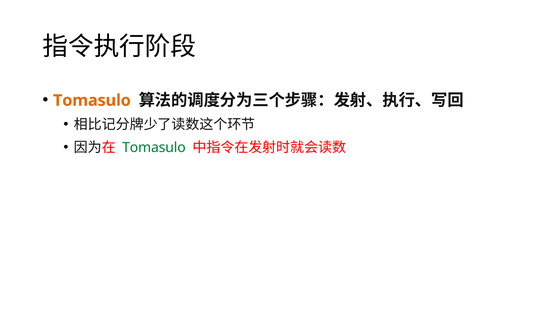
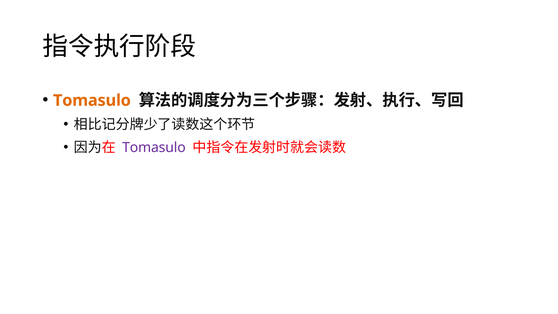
Tomasulo at (154, 148) colour: green -> purple
